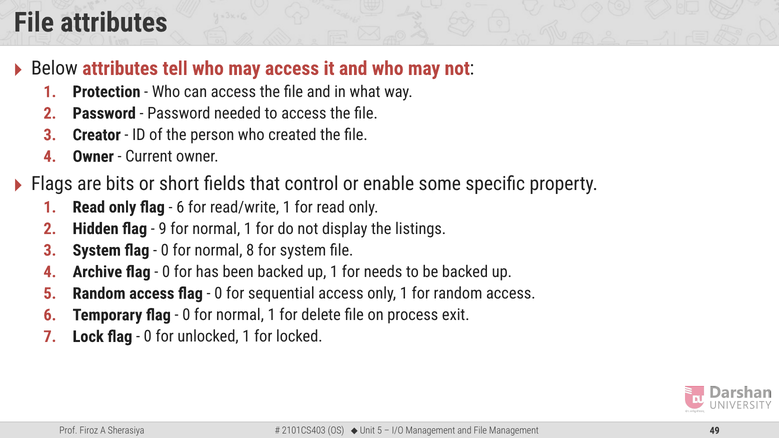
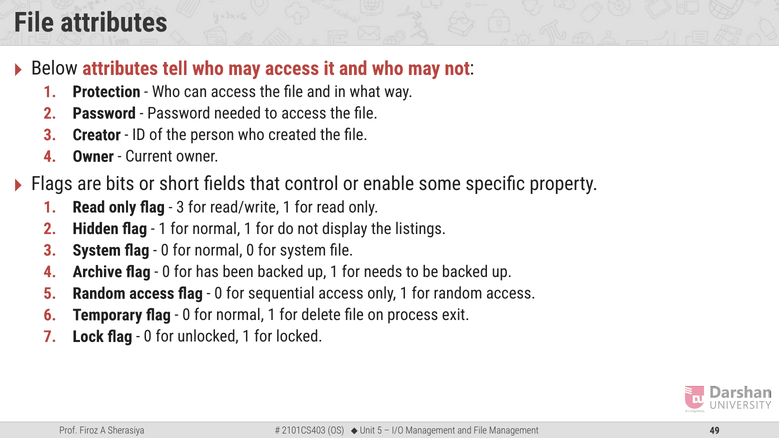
6 at (180, 207): 6 -> 3
9 at (163, 229): 9 -> 1
normal 8: 8 -> 0
